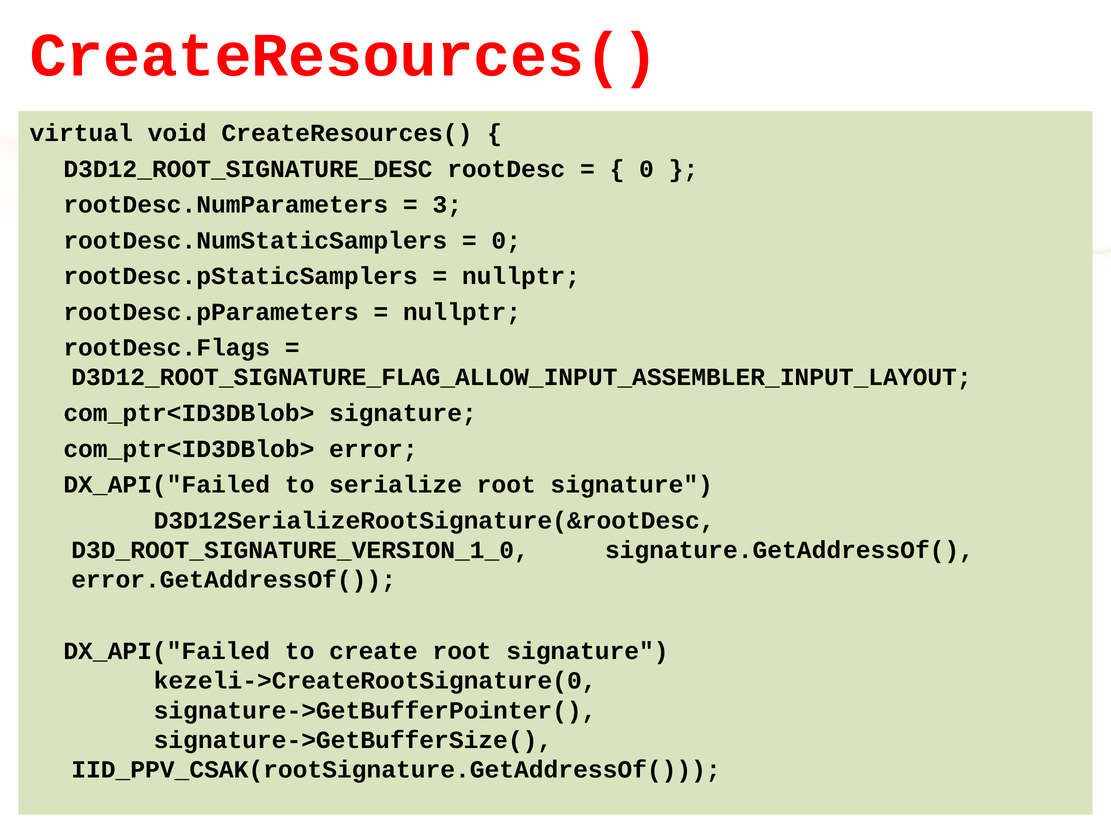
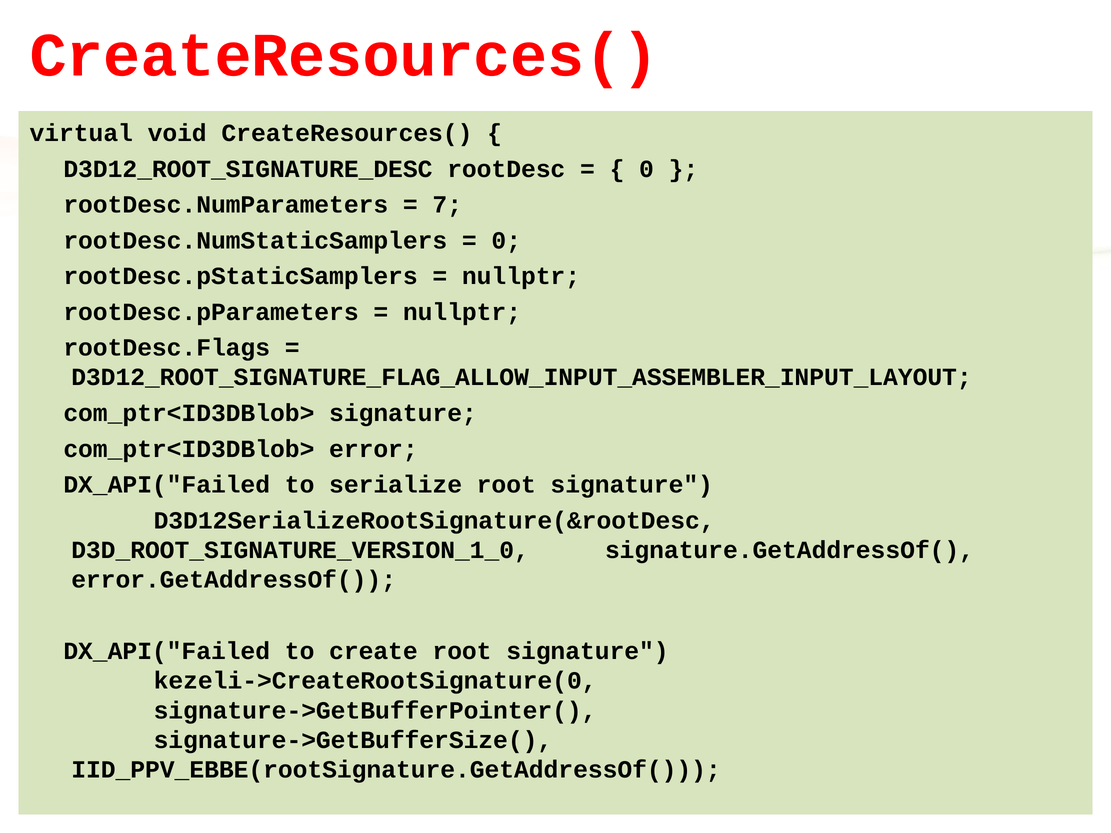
3: 3 -> 7
IID_PPV_CSAK(rootSignature.GetAddressOf(: IID_PPV_CSAK(rootSignature.GetAddressOf( -> IID_PPV_EBBE(rootSignature.GetAddressOf(
